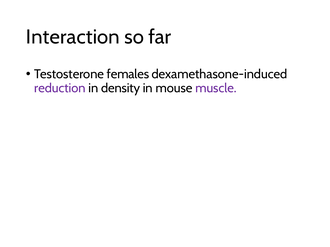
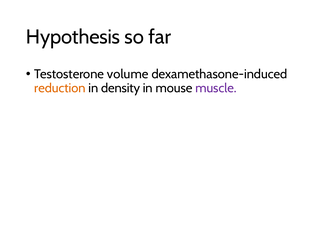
Interaction: Interaction -> Hypothesis
females: females -> volume
reduction colour: purple -> orange
